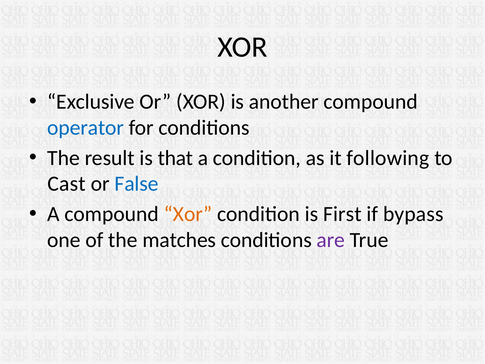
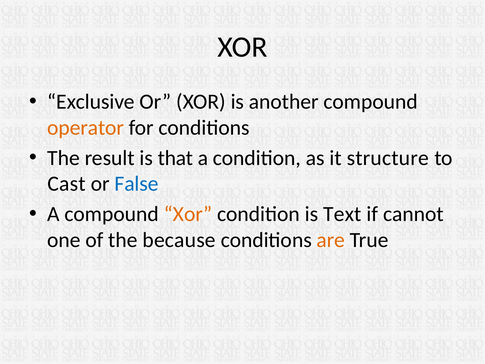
operator colour: blue -> orange
following: following -> structure
First: First -> Text
bypass: bypass -> cannot
matches: matches -> because
are colour: purple -> orange
